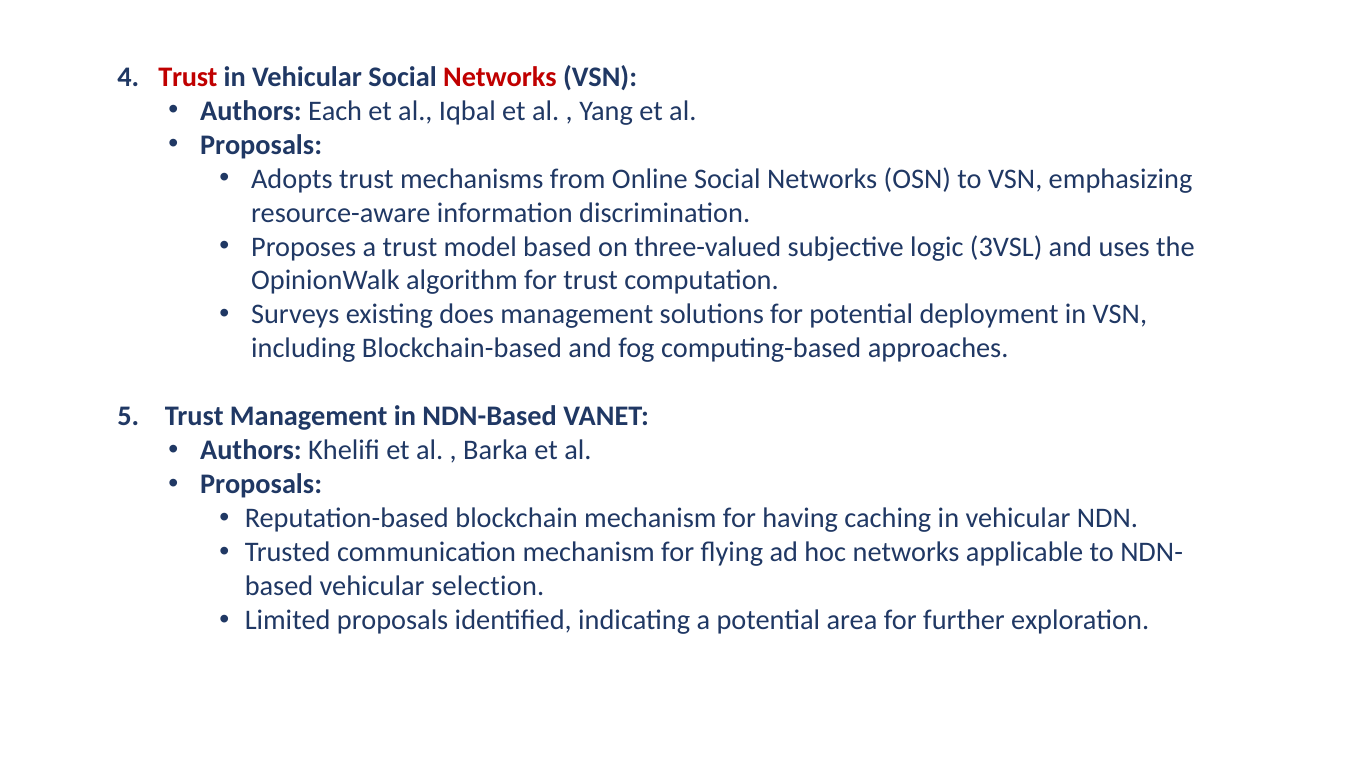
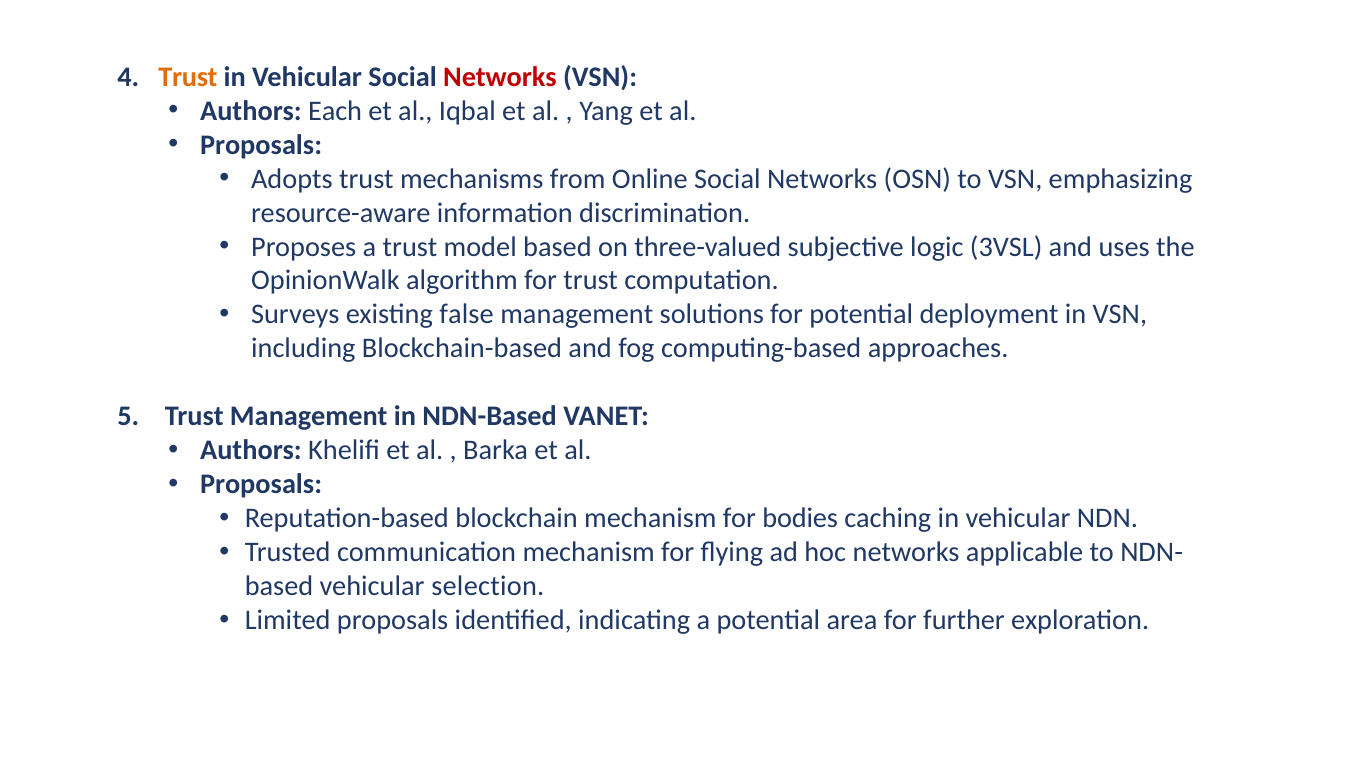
Trust at (188, 77) colour: red -> orange
does: does -> false
having: having -> bodies
